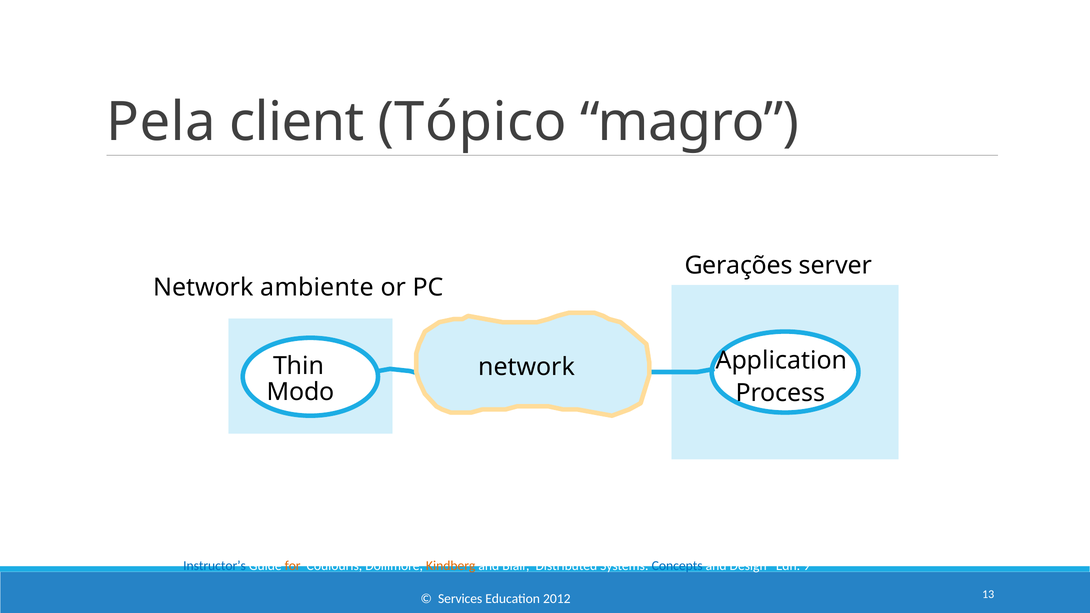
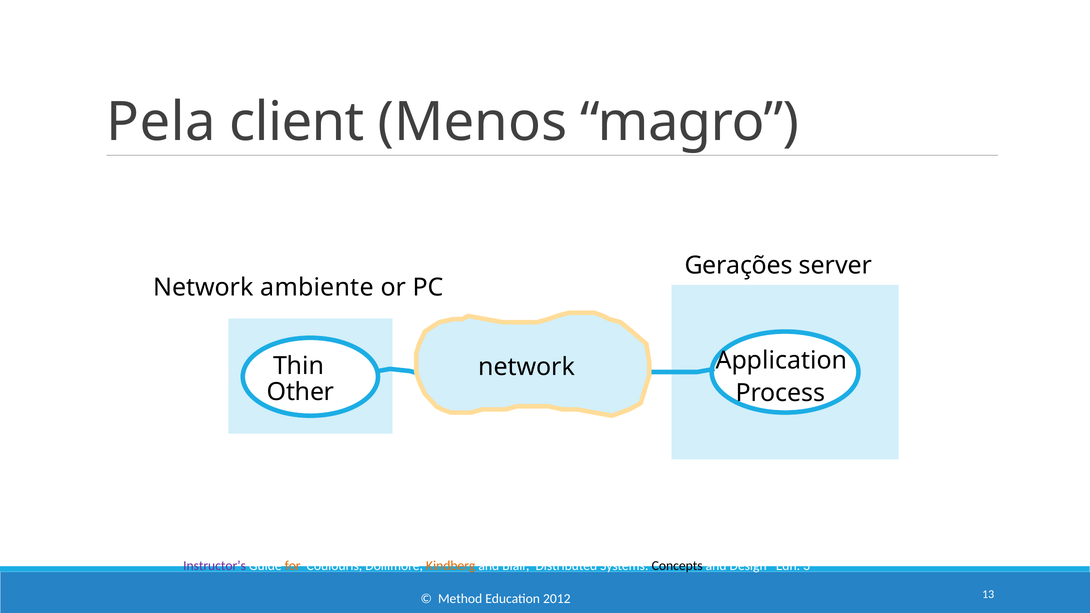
Tópico: Tópico -> Menos
Modo: Modo -> Other
Instructor’s colour: blue -> purple
Concepts colour: blue -> black
9: 9 -> 3
Services: Services -> Method
